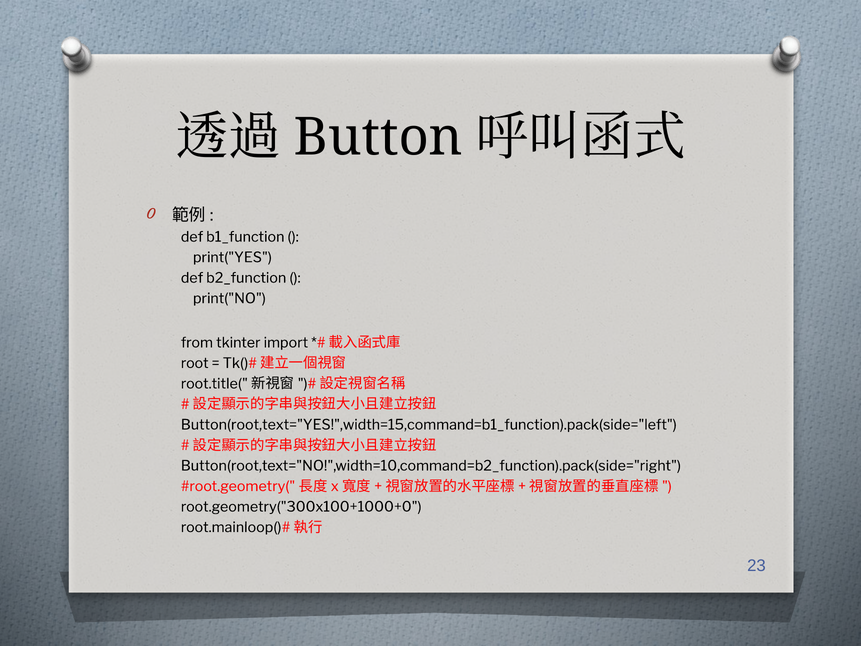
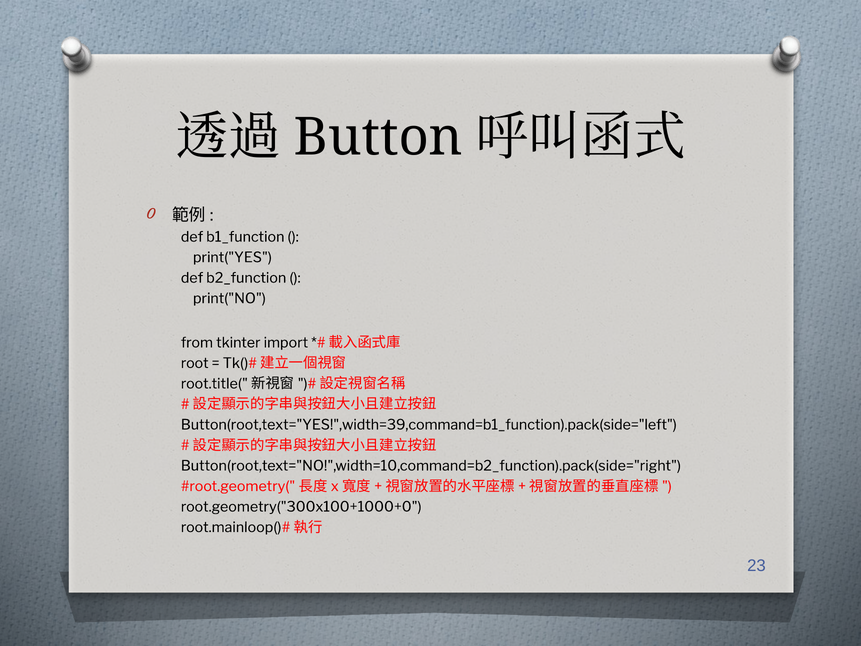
Button(root,text="YES!",width=15,command=b1_function).pack(side="left: Button(root,text="YES!",width=15,command=b1_function).pack(side="left -> Button(root,text="YES!",width=39,command=b1_function).pack(side="left
